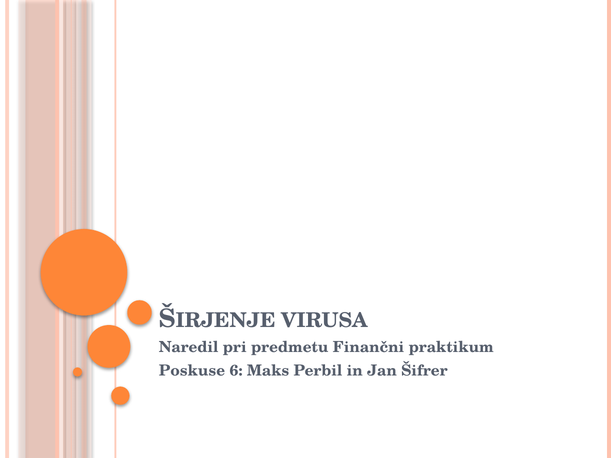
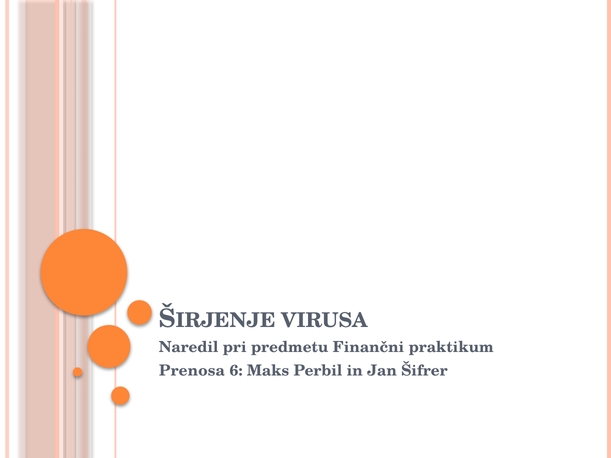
Poskuse: Poskuse -> Prenosa
